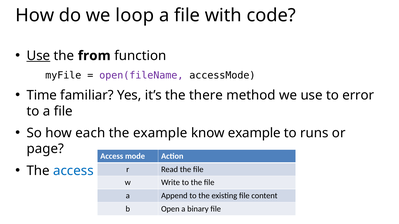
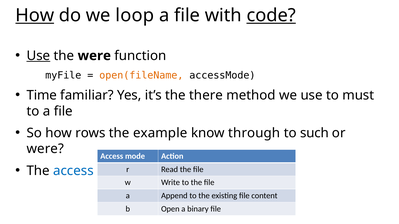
How at (35, 15) underline: none -> present
code underline: none -> present
the from: from -> were
open(fileName colour: purple -> orange
error: error -> must
each: each -> rows
know example: example -> through
runs: runs -> such
page at (45, 149): page -> were
